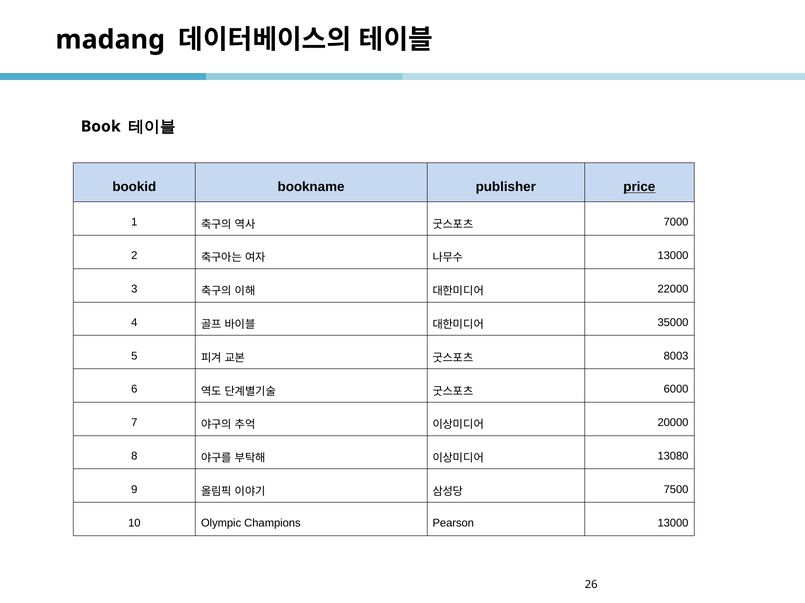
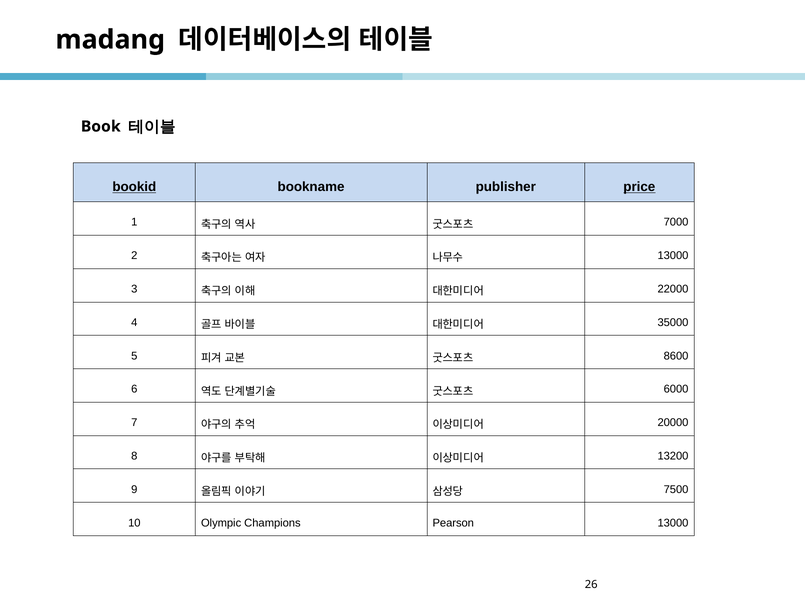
bookid underline: none -> present
8003: 8003 -> 8600
13080: 13080 -> 13200
